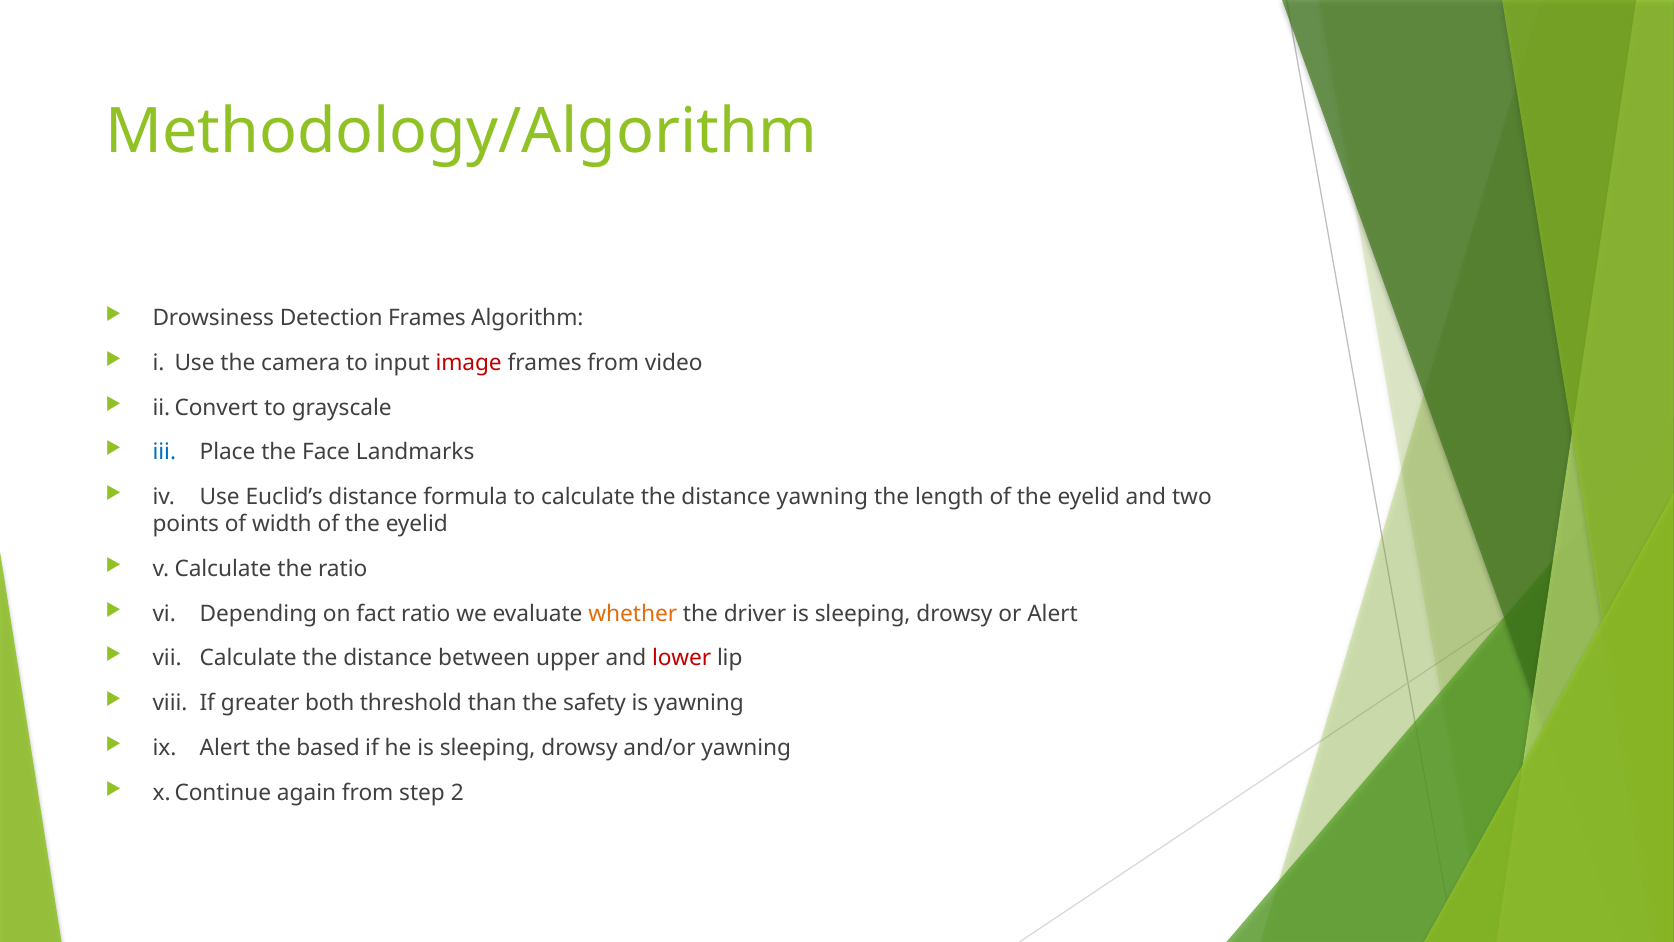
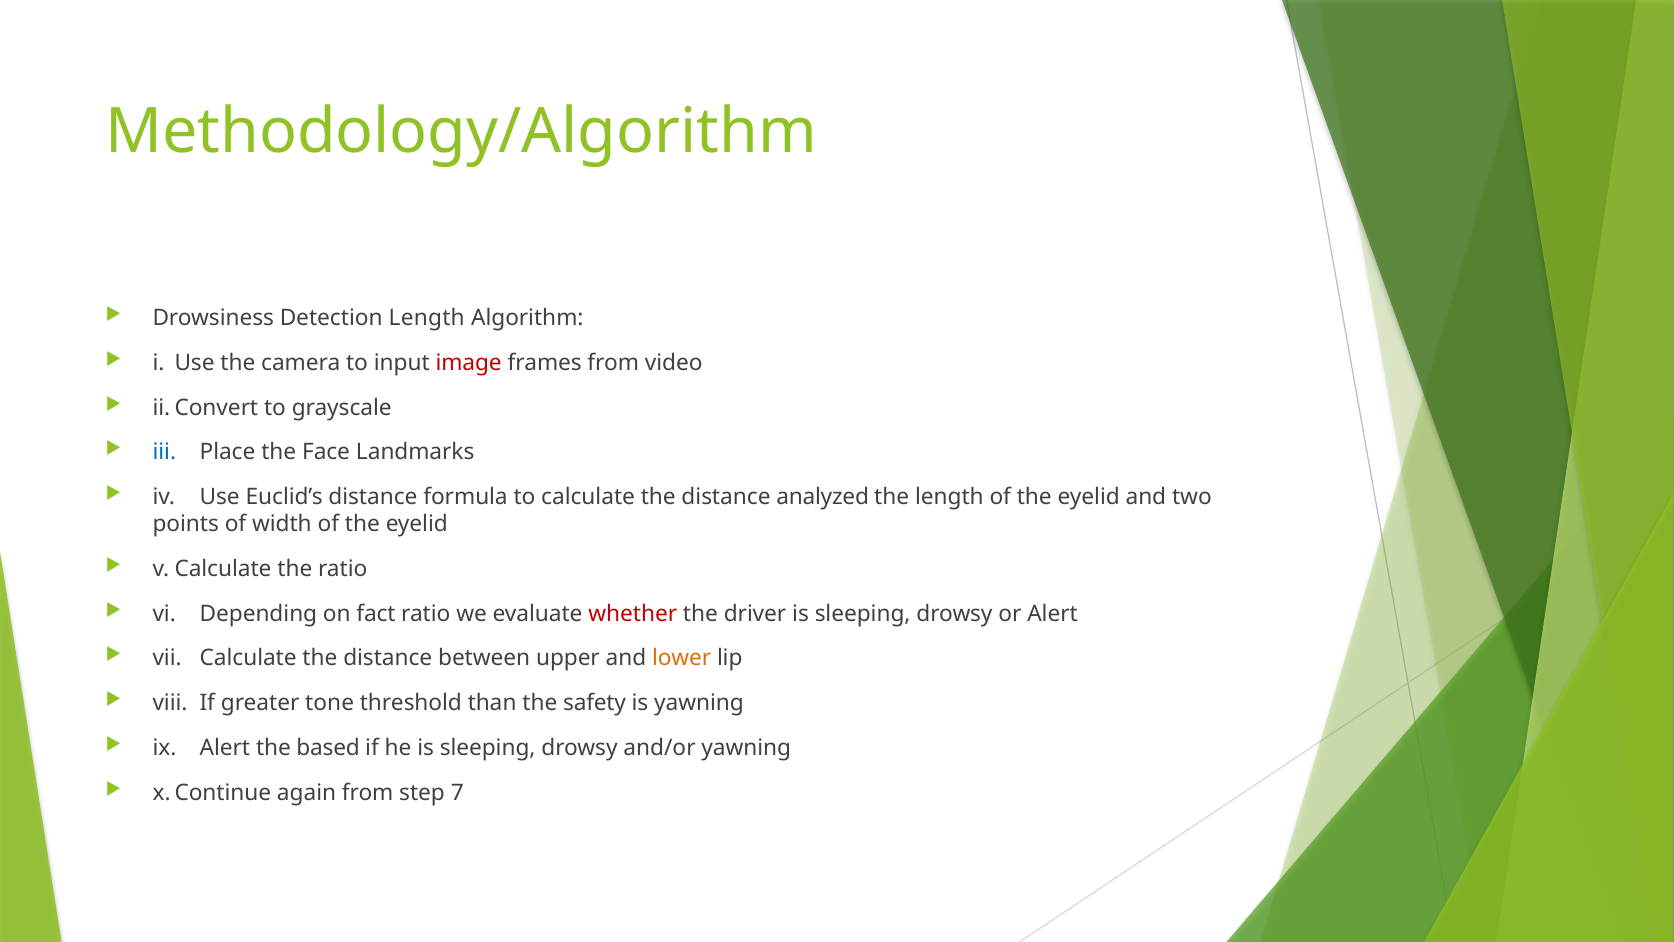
Detection Frames: Frames -> Length
distance yawning: yawning -> analyzed
whether colour: orange -> red
lower colour: red -> orange
both: both -> tone
2: 2 -> 7
